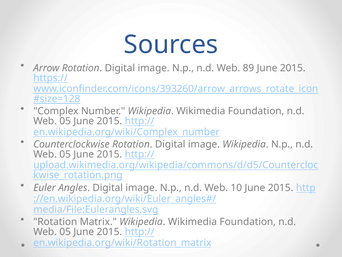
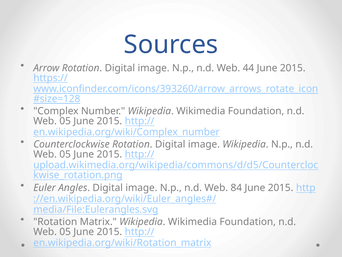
89: 89 -> 44
10: 10 -> 84
